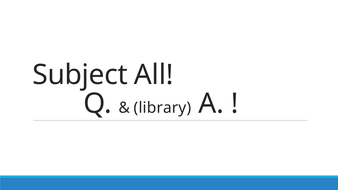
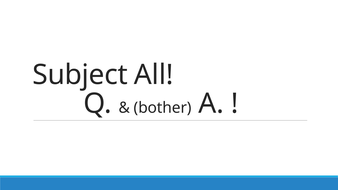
library: library -> bother
